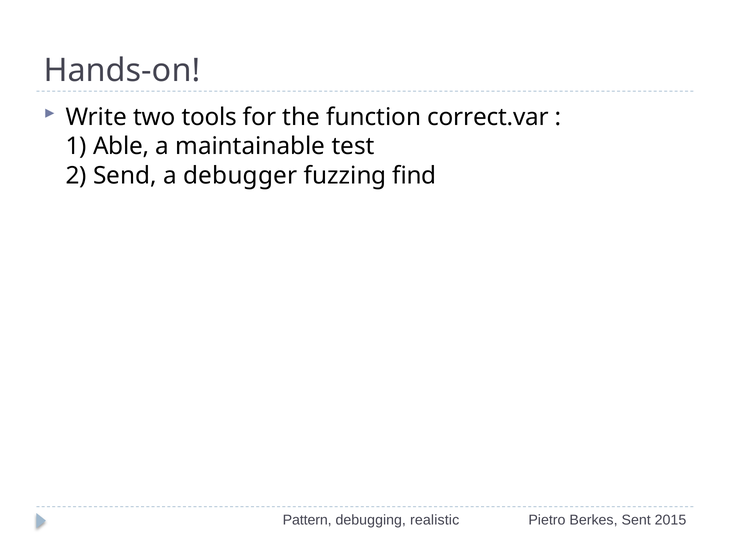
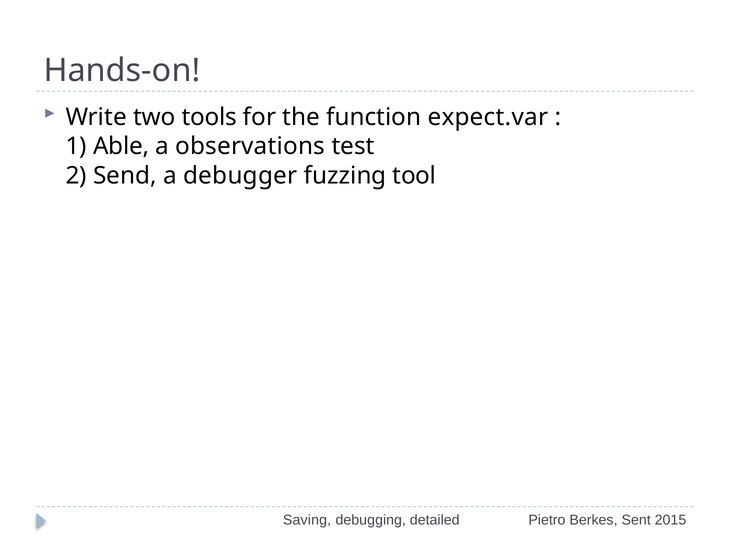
correct.var: correct.var -> expect.var
maintainable: maintainable -> observations
find: find -> tool
Pattern: Pattern -> Saving
realistic: realistic -> detailed
